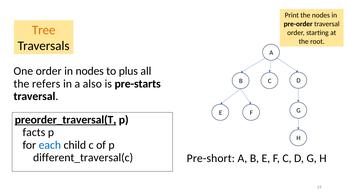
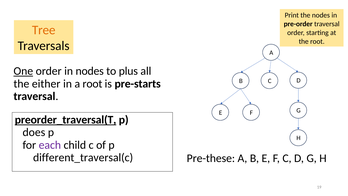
One underline: none -> present
refers: refers -> either
a also: also -> root
facts: facts -> does
each colour: blue -> purple
Pre-short: Pre-short -> Pre-these
